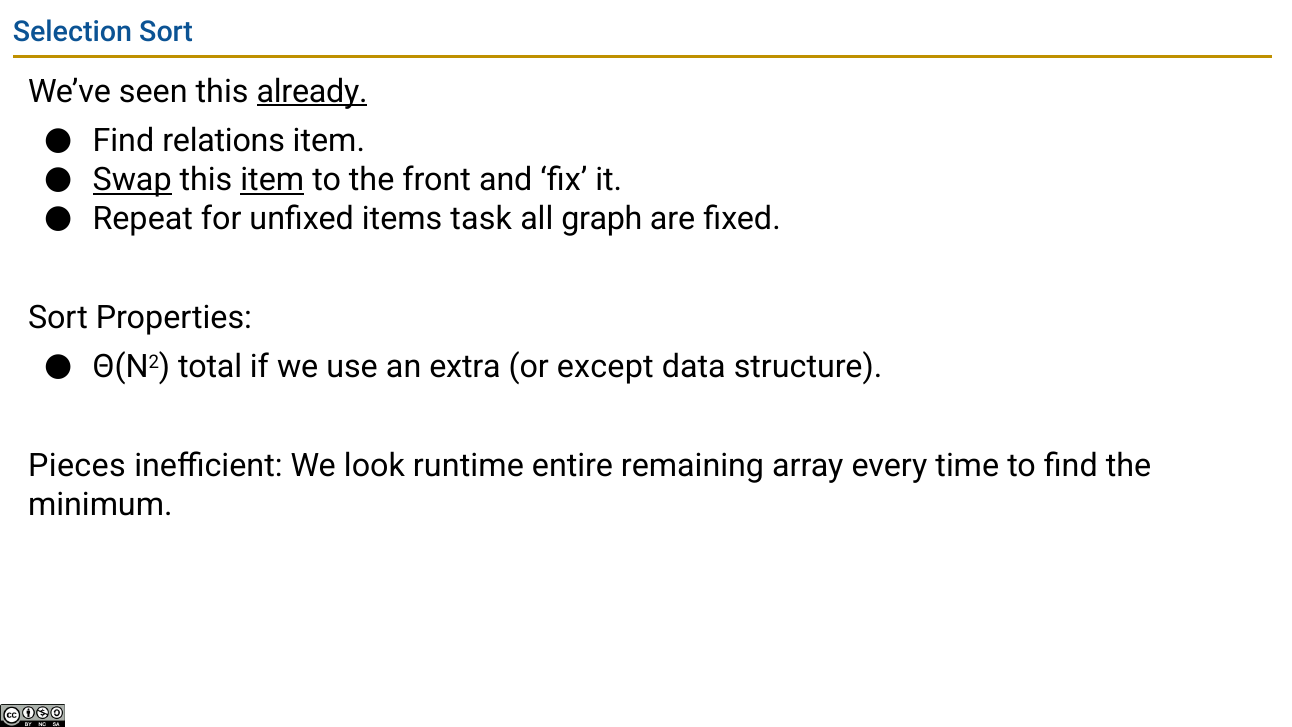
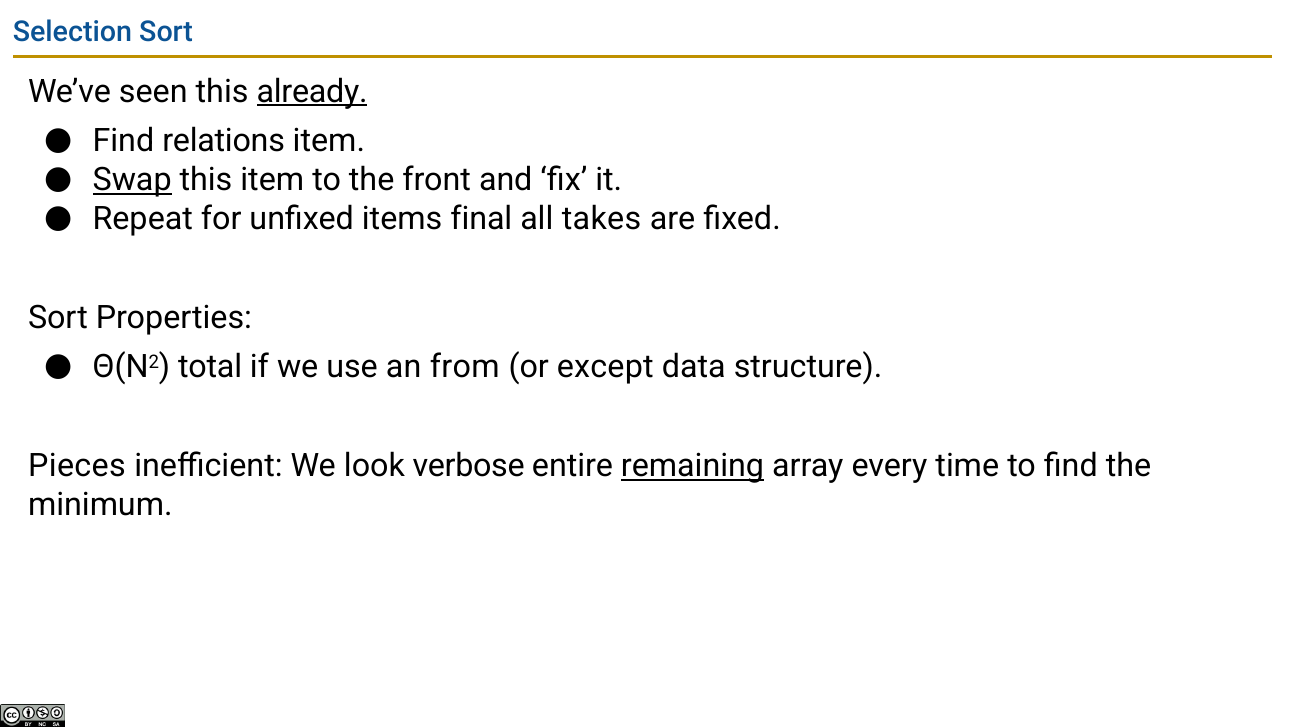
item at (272, 180) underline: present -> none
task: task -> final
graph: graph -> takes
extra: extra -> from
runtime: runtime -> verbose
remaining underline: none -> present
